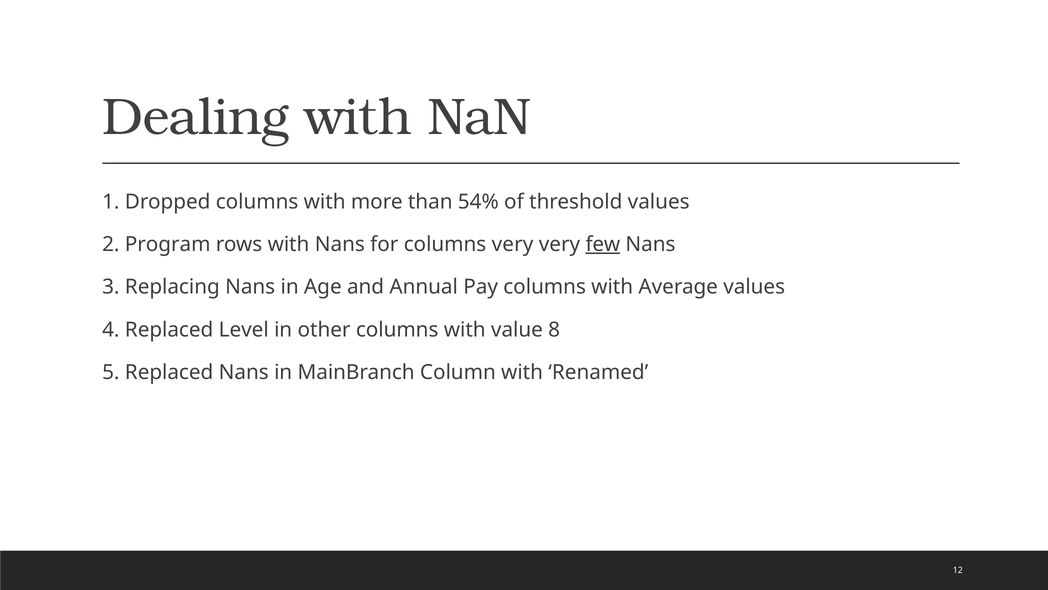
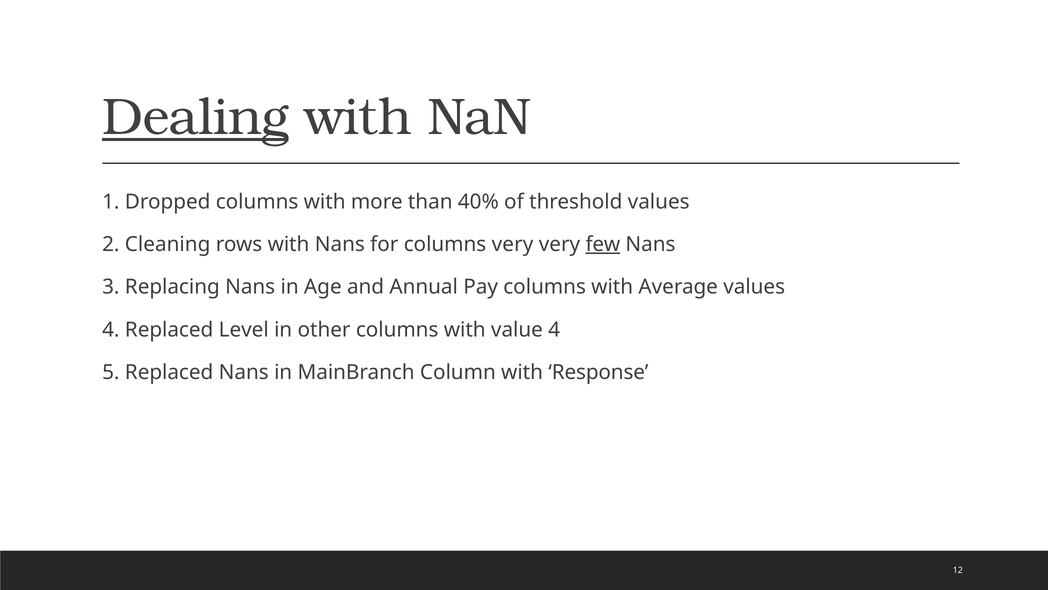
Dealing underline: none -> present
54%: 54% -> 40%
Program: Program -> Cleaning
value 8: 8 -> 4
Renamed: Renamed -> Response
